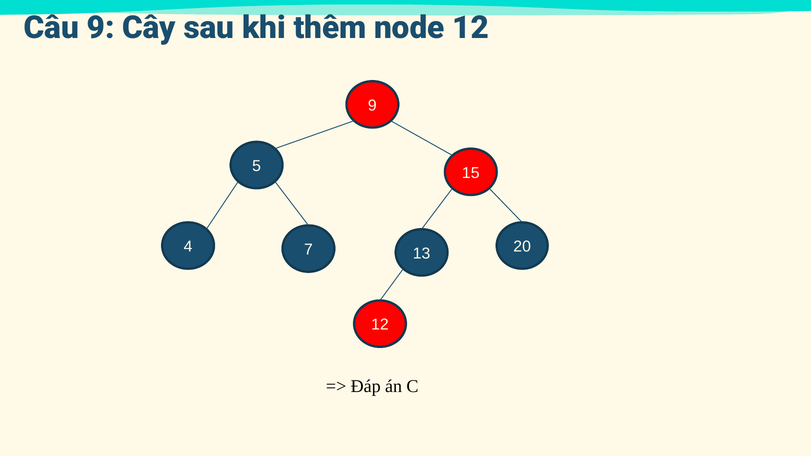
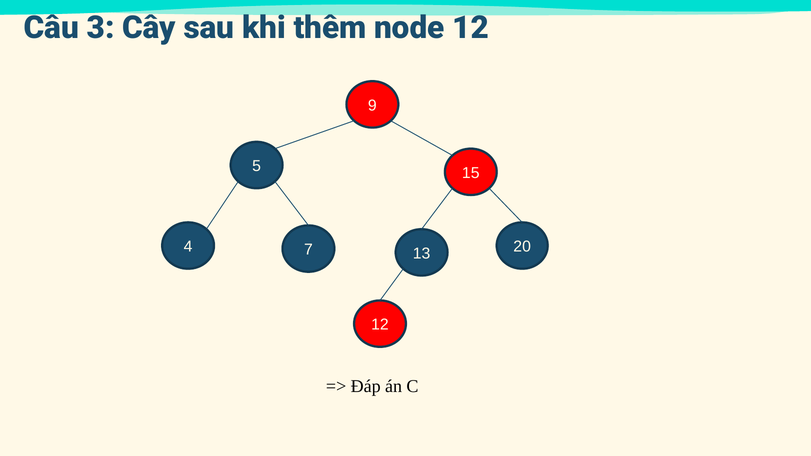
Câu 9: 9 -> 3
